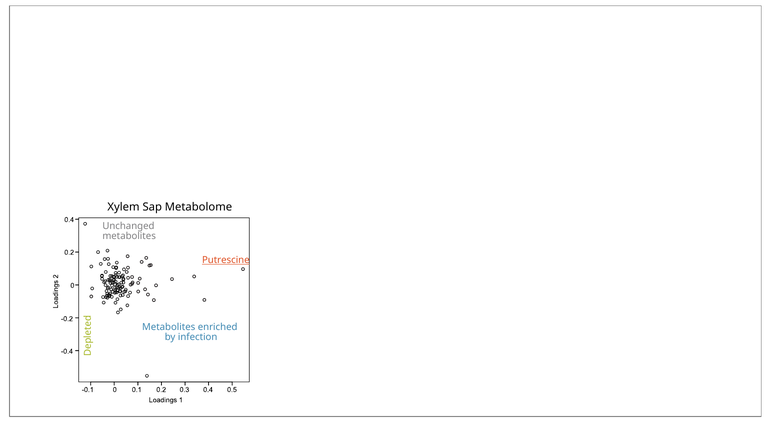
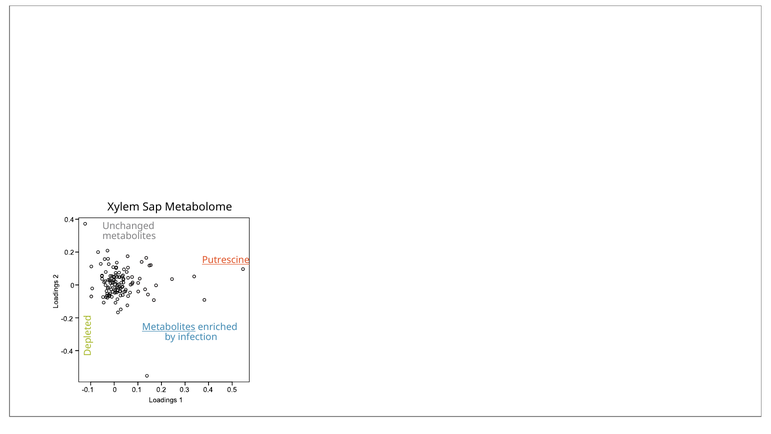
Metabolites at (169, 327) underline: none -> present
